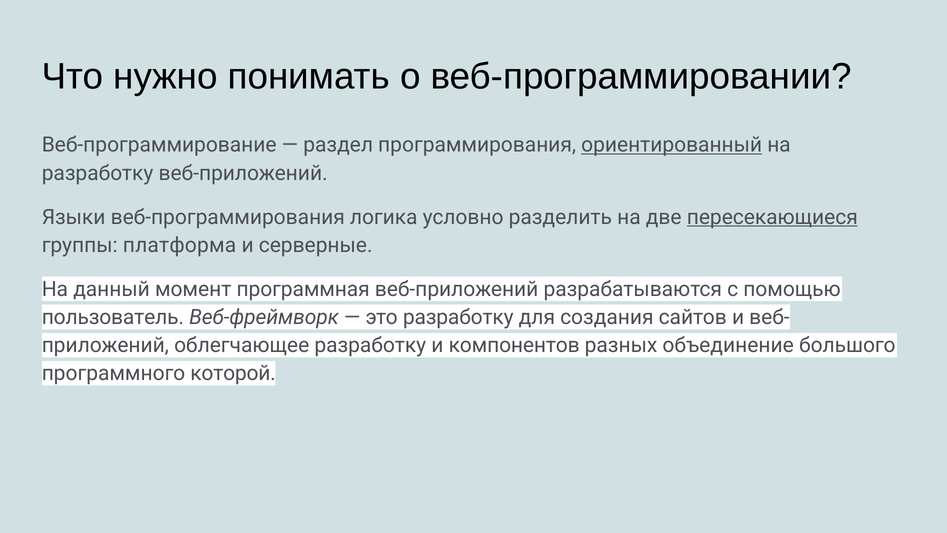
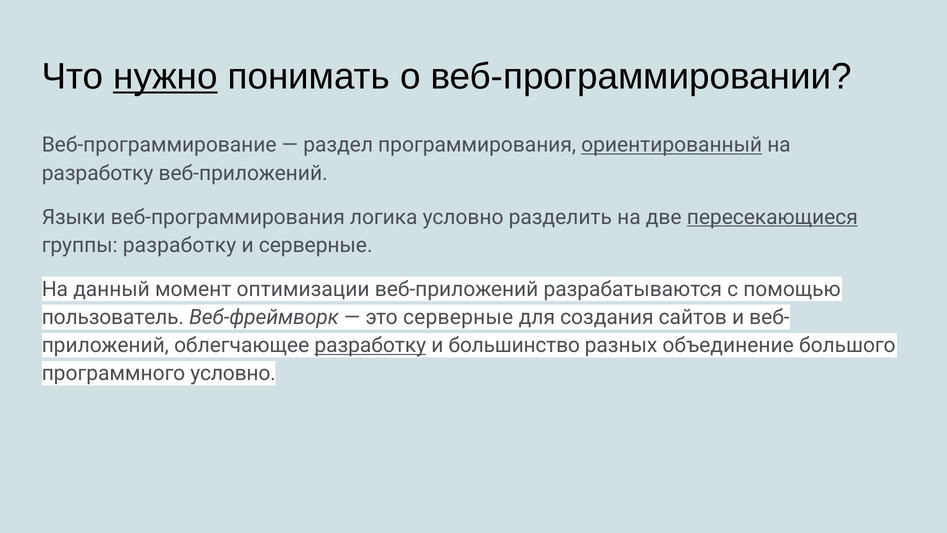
нужно underline: none -> present
группы платформа: платформа -> разработку
программная: программная -> оптимизации
это разработку: разработку -> серверные
разработку at (370, 345) underline: none -> present
компонентов: компонентов -> большинство
программного которой: которой -> условно
